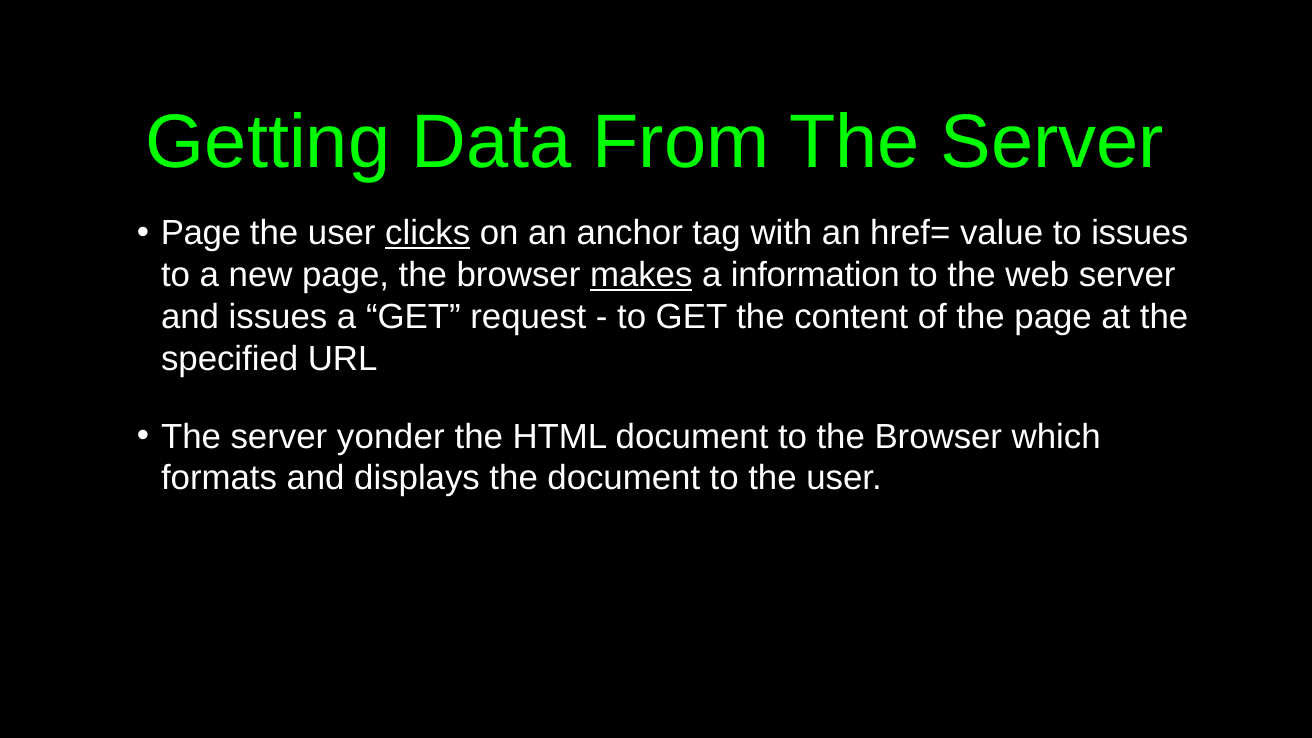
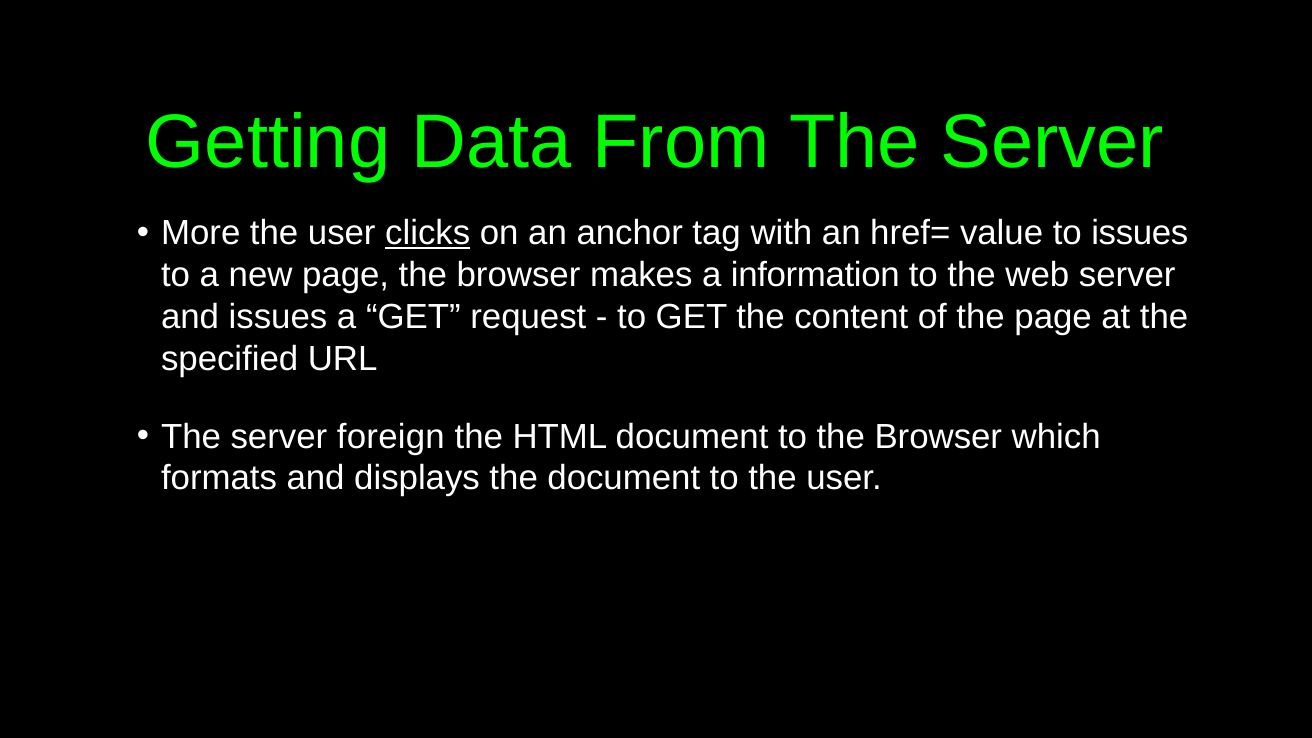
Page at (201, 233): Page -> More
makes underline: present -> none
yonder: yonder -> foreign
